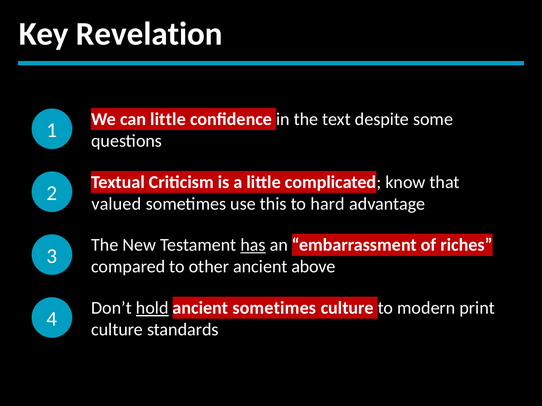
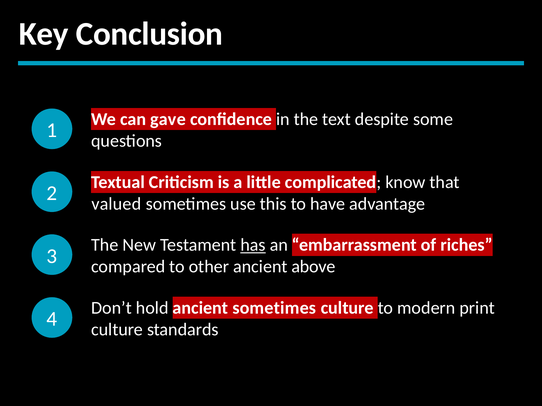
Revelation: Revelation -> Conclusion
can little: little -> gave
hard: hard -> have
hold underline: present -> none
